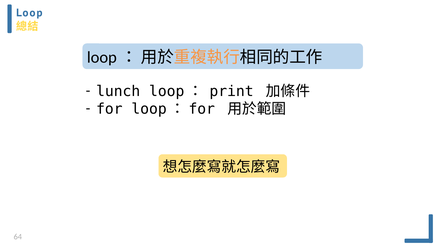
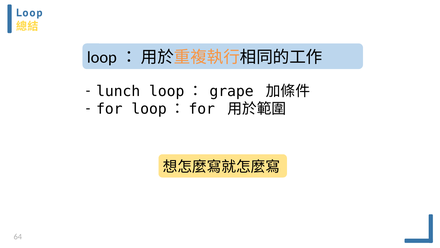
print: print -> grape
